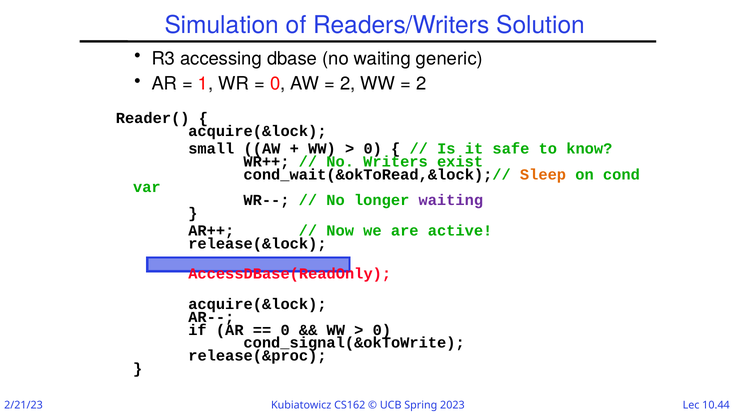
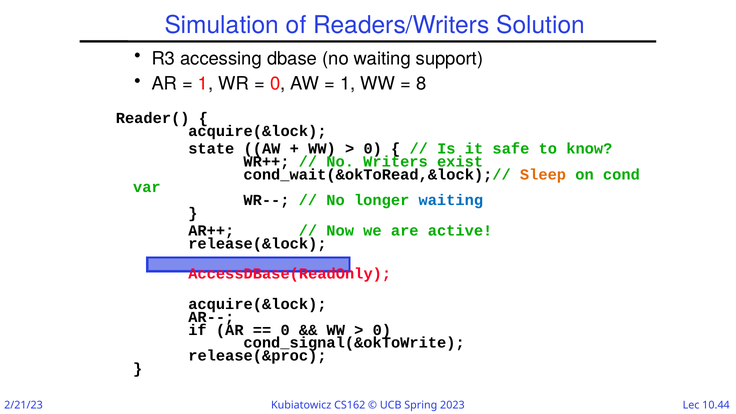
generic: generic -> support
2 at (348, 84): 2 -> 1
2 at (421, 84): 2 -> 8
small: small -> state
waiting at (451, 200) colour: purple -> blue
